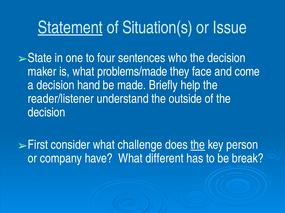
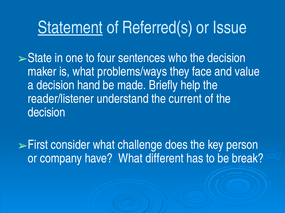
Situation(s: Situation(s -> Referred(s
problems/made: problems/made -> problems/ways
come: come -> value
outside: outside -> current
the at (198, 145) underline: present -> none
